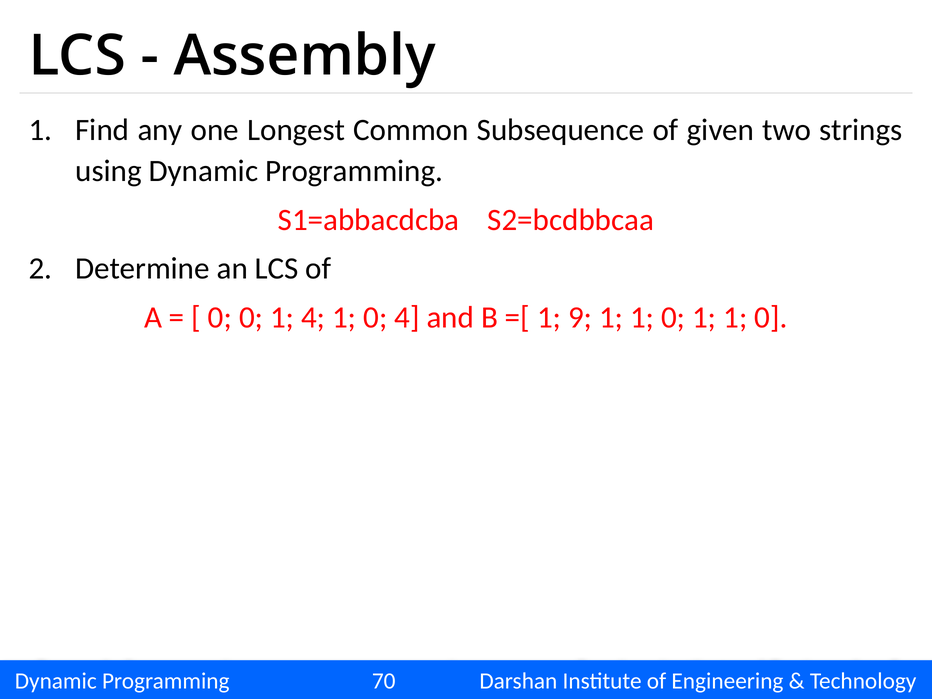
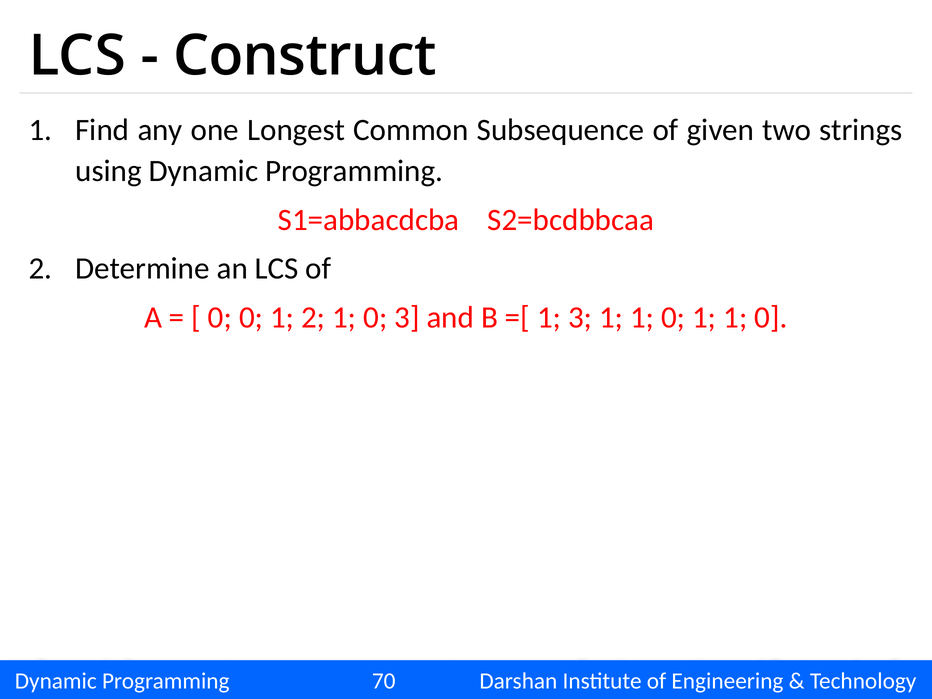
Assembly: Assembly -> Construct
1 4: 4 -> 2
0 4: 4 -> 3
1 9: 9 -> 3
